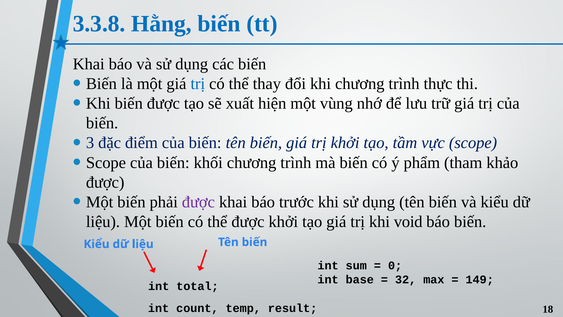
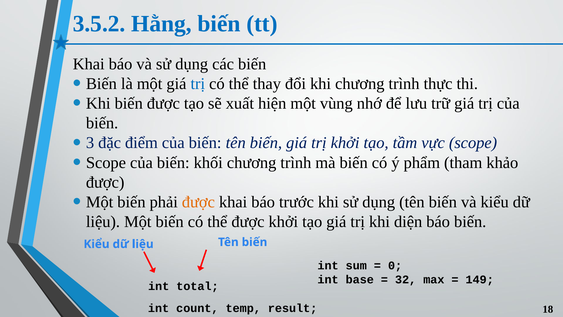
3.3.8: 3.3.8 -> 3.5.2
được at (198, 202) colour: purple -> orange
void: void -> diện
